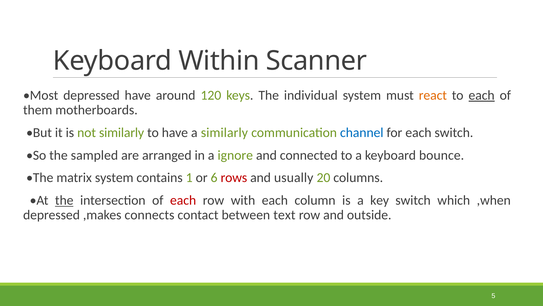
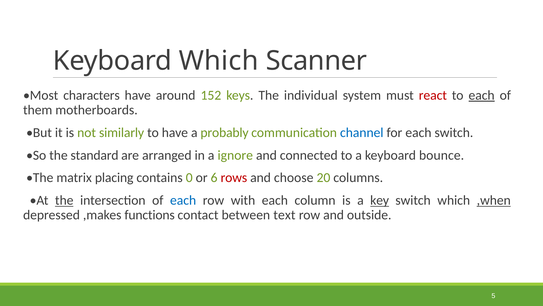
Keyboard Within: Within -> Which
Most depressed: depressed -> characters
120: 120 -> 152
react colour: orange -> red
a similarly: similarly -> probably
sampled: sampled -> standard
matrix system: system -> placing
1: 1 -> 0
usually: usually -> choose
each at (183, 200) colour: red -> blue
key underline: none -> present
,when underline: none -> present
connects: connects -> functions
